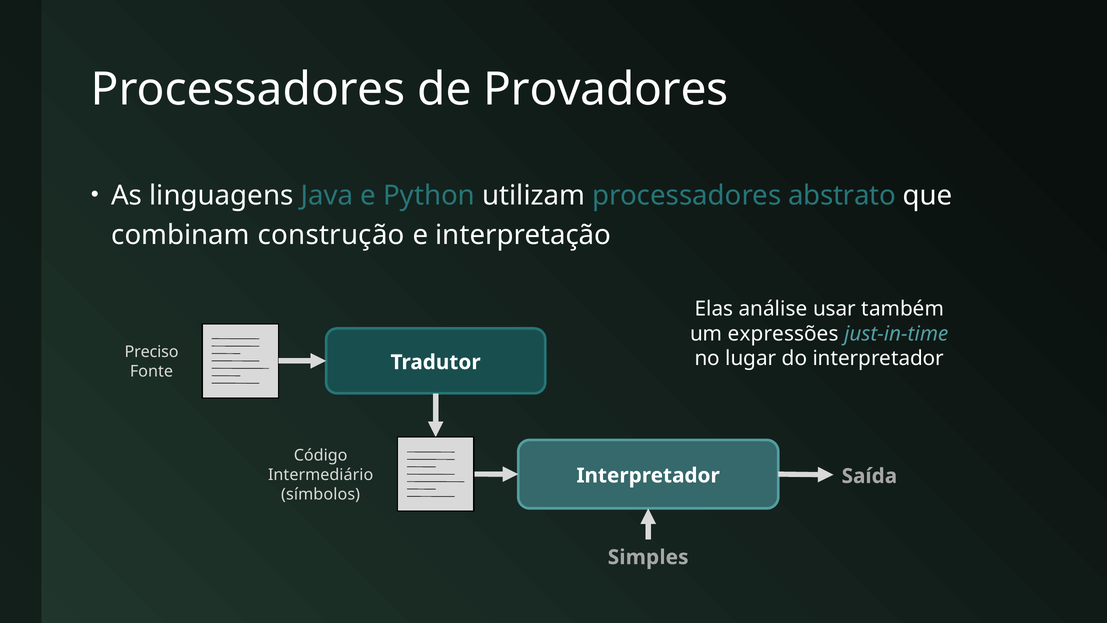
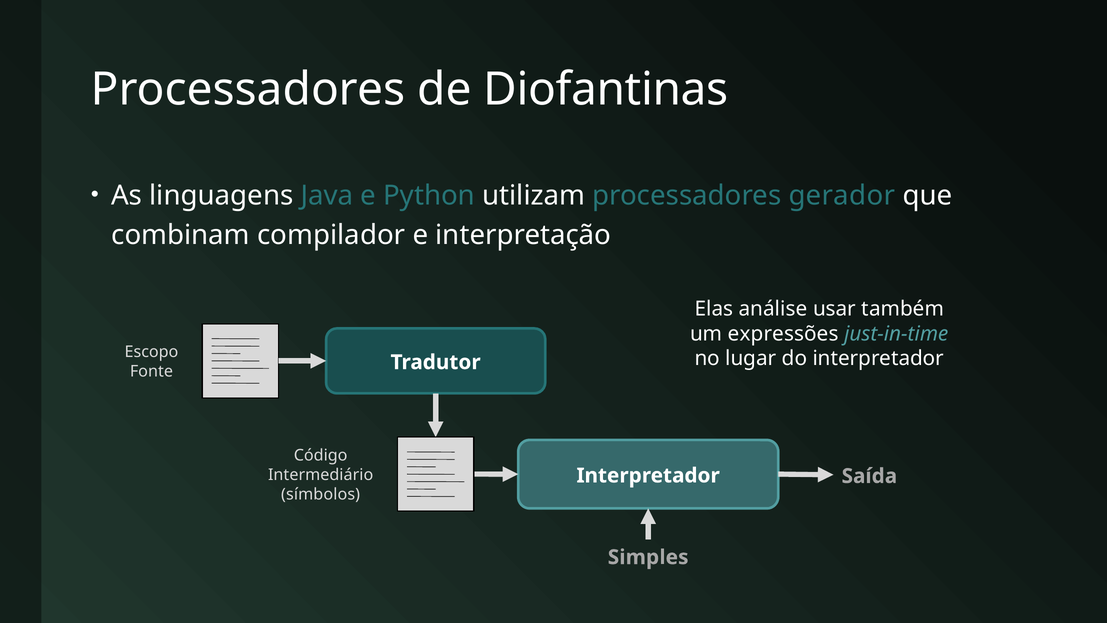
Provadores: Provadores -> Diofantinas
abstrato: abstrato -> gerador
construção: construção -> compilador
Preciso: Preciso -> Escopo
